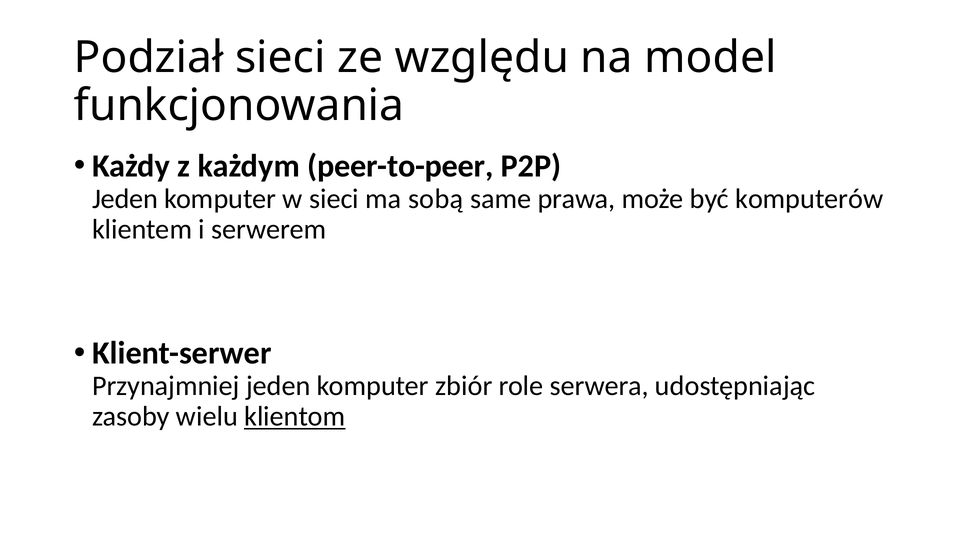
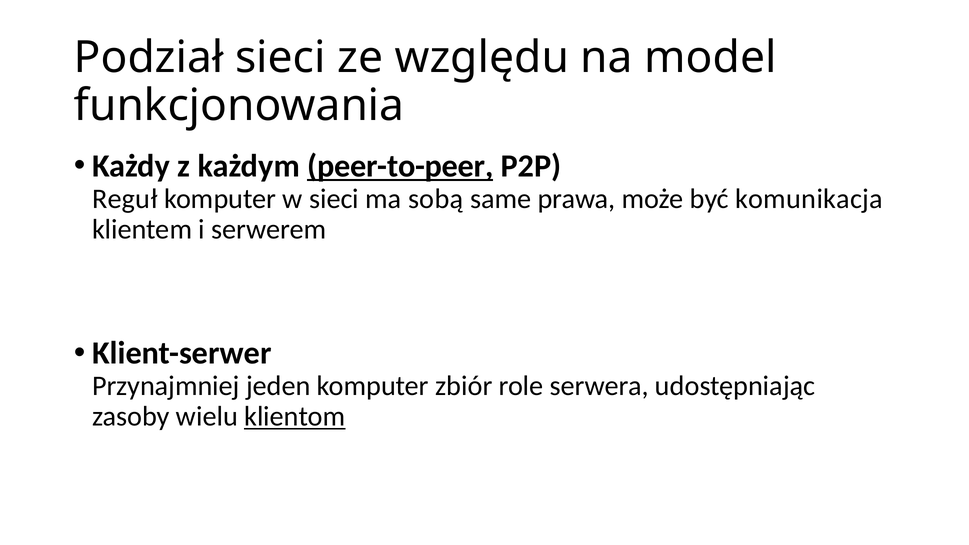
peer-to-peer underline: none -> present
Jeden at (125, 199): Jeden -> Reguł
komputerów: komputerów -> komunikacja
